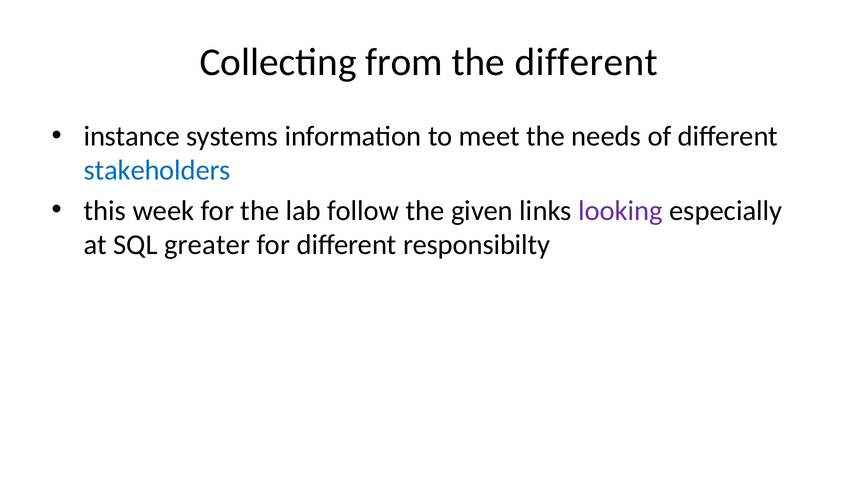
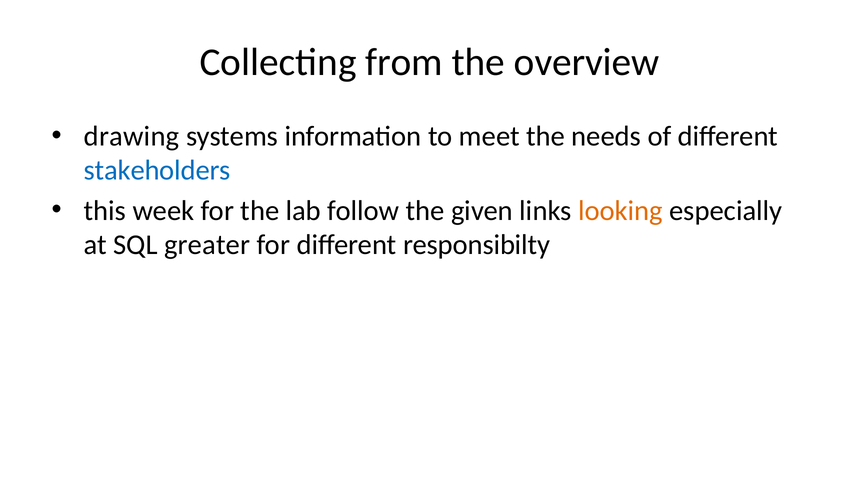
the different: different -> overview
instance: instance -> drawing
looking colour: purple -> orange
